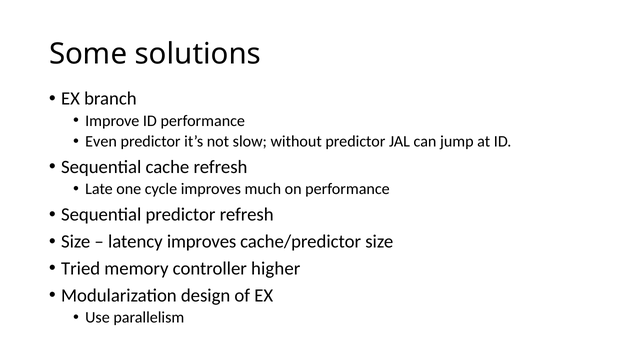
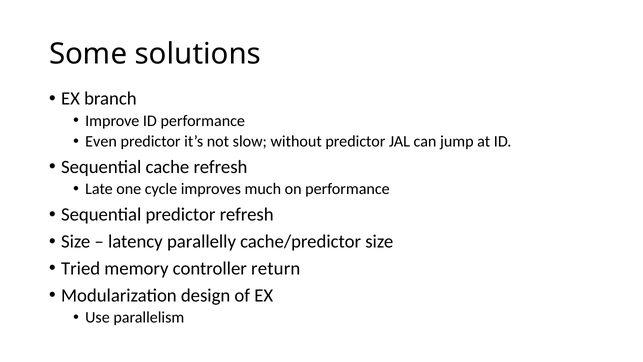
latency improves: improves -> parallelly
higher: higher -> return
